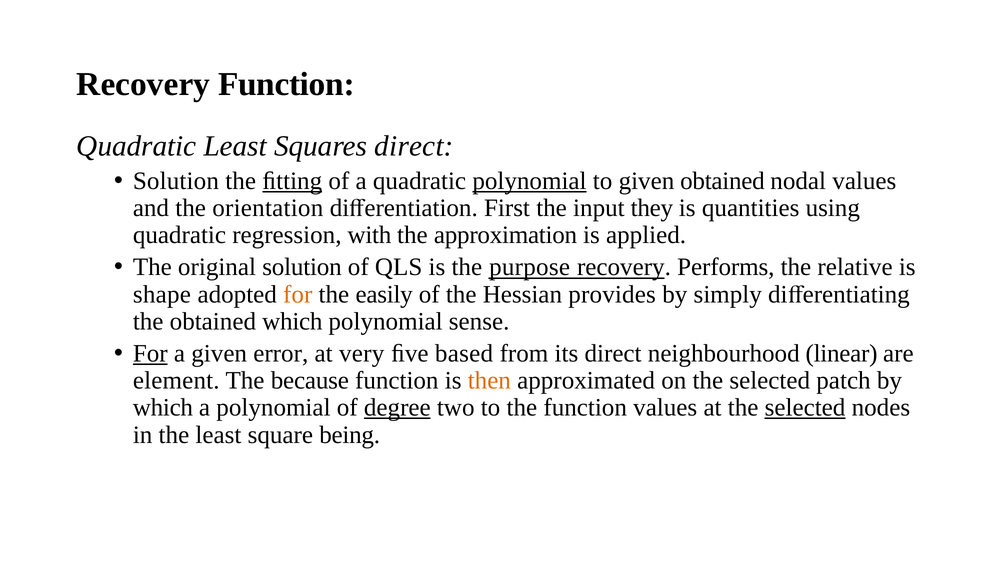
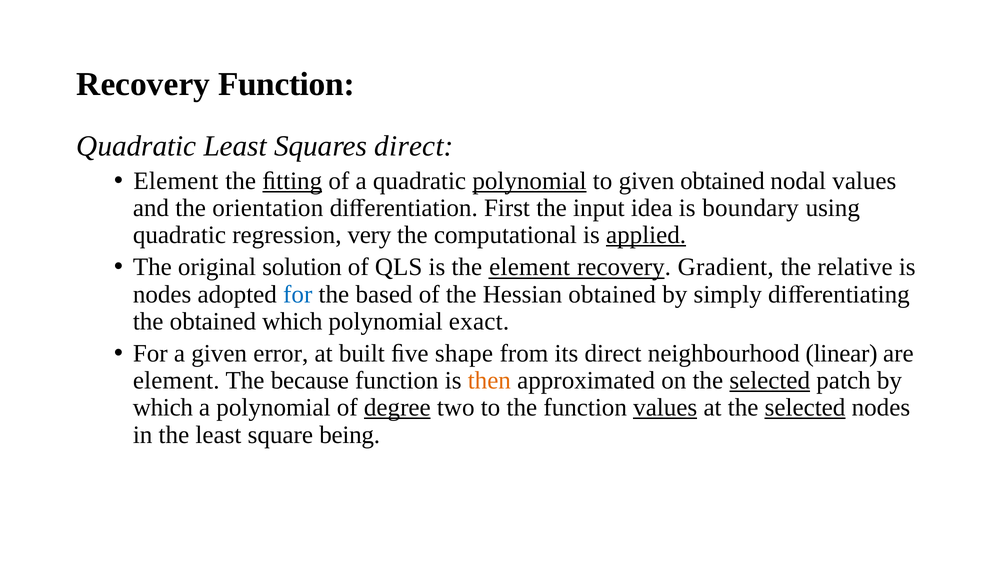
Solution at (176, 181): Solution -> Element
they: they -> idea
quantities: quantities -> boundary
with: with -> very
approximation: approximation -> computational
applied underline: none -> present
the purpose: purpose -> element
Performs: Performs -> Gradient
shape at (162, 294): shape -> nodes
for at (298, 294) colour: orange -> blue
easily: easily -> based
Hessian provides: provides -> obtained
sense: sense -> exact
For at (150, 354) underline: present -> none
very: very -> built
based: based -> shape
selected at (770, 381) underline: none -> present
values at (665, 408) underline: none -> present
